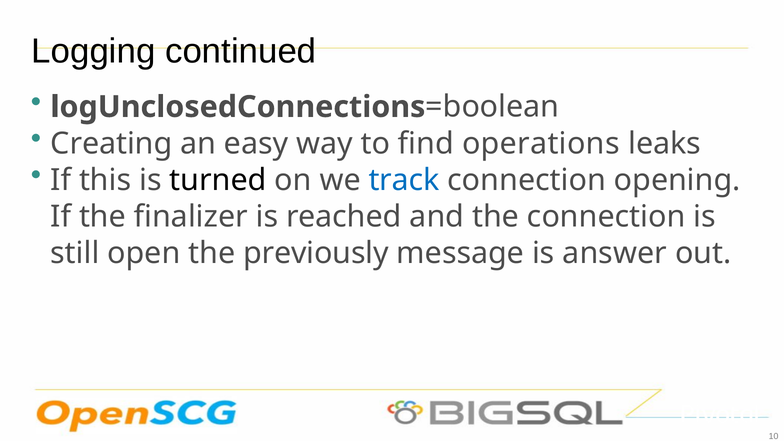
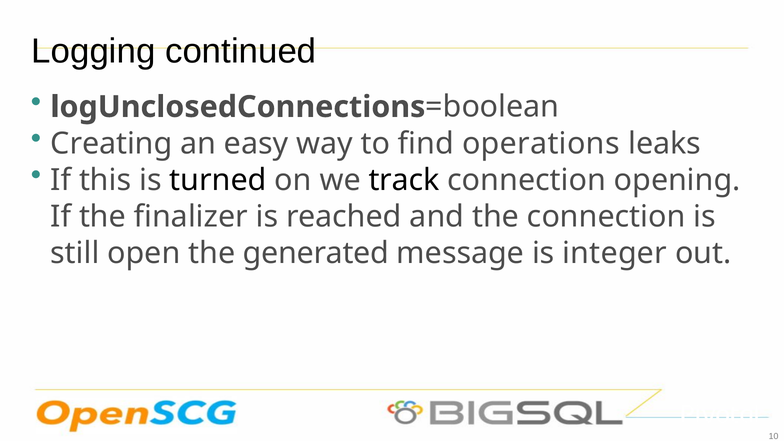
track colour: blue -> black
previously: previously -> generated
answer: answer -> integer
